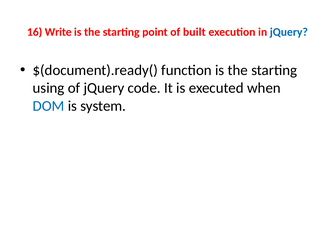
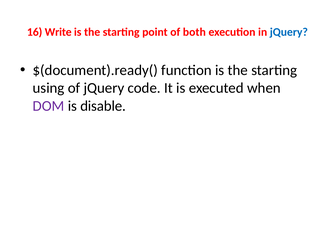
built: built -> both
DOM colour: blue -> purple
system: system -> disable
